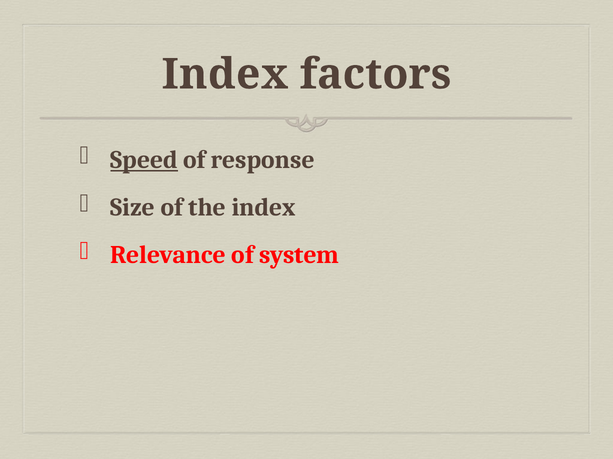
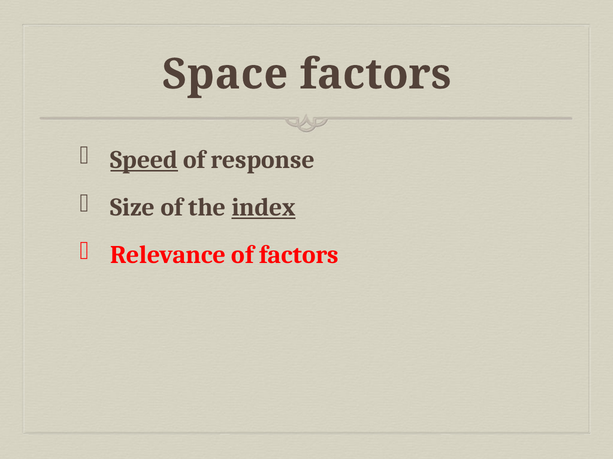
Index at (225, 74): Index -> Space
index at (264, 208) underline: none -> present
of system: system -> factors
